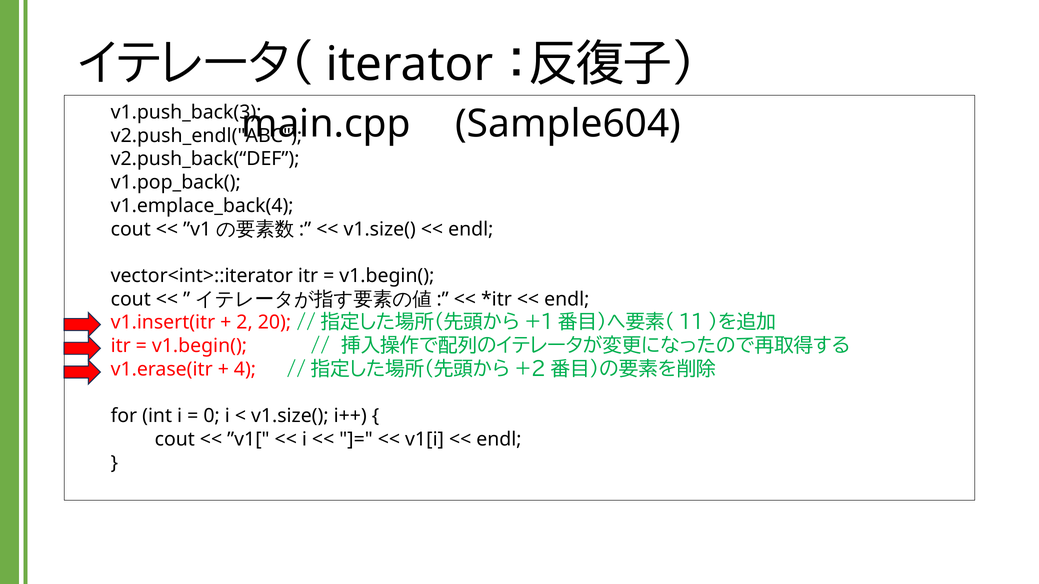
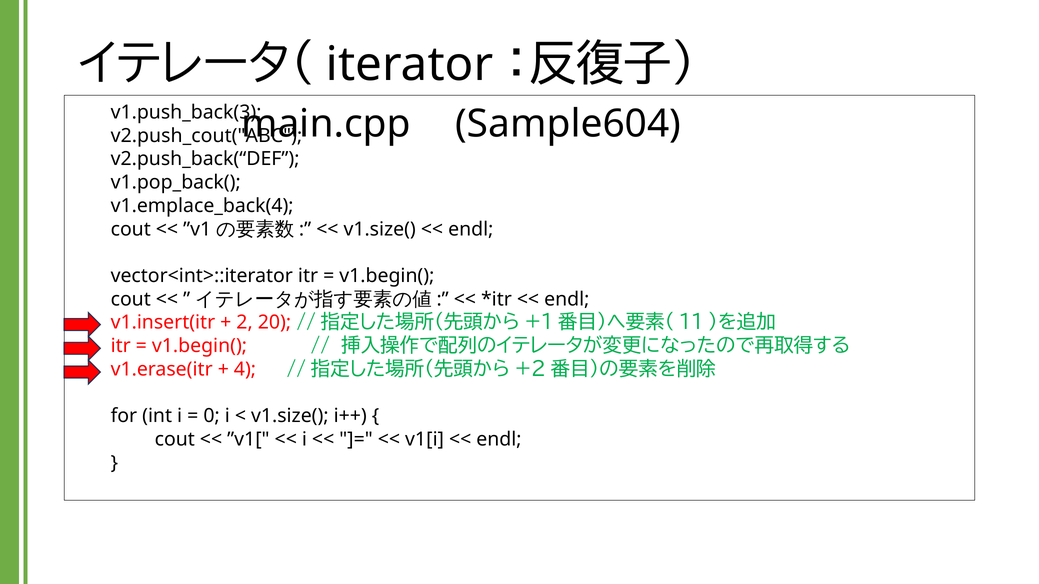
v2.push_endl("ABC: v2.push_endl("ABC -> v2.push_cout("ABC
